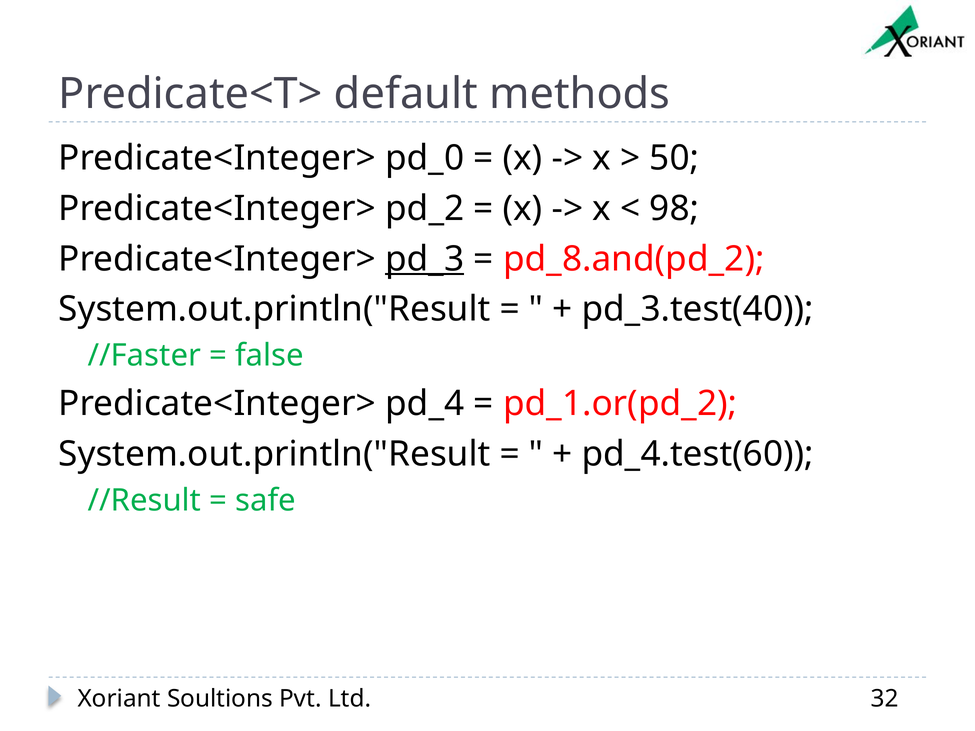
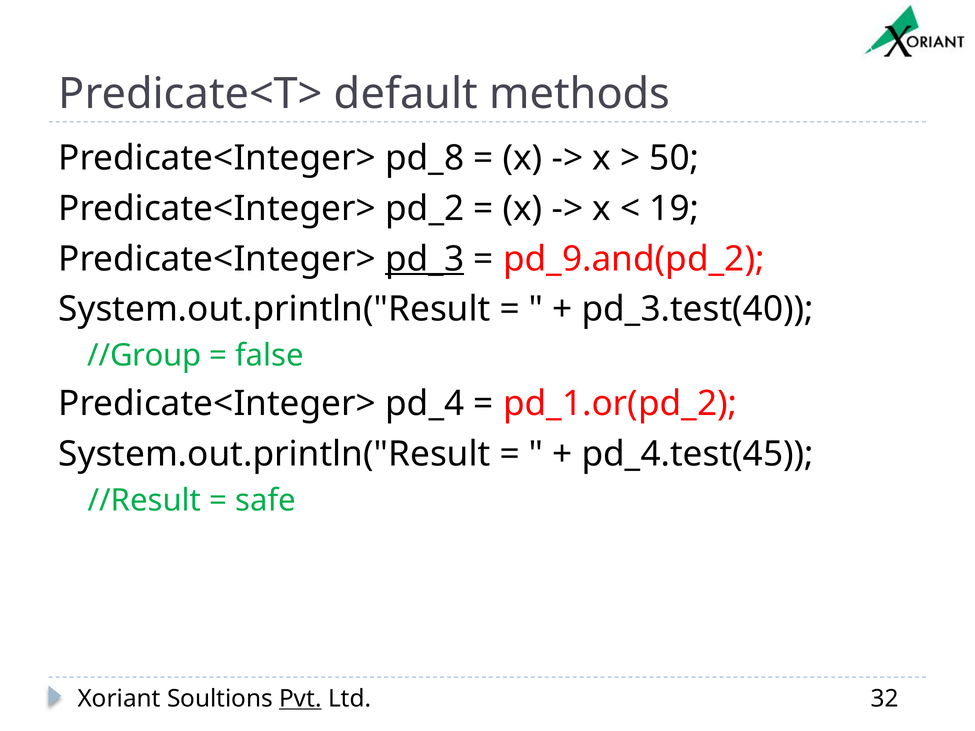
pd_0: pd_0 -> pd_8
98: 98 -> 19
pd_8.and(pd_2: pd_8.and(pd_2 -> pd_9.and(pd_2
//Faster: //Faster -> //Group
pd_4.test(60: pd_4.test(60 -> pd_4.test(45
Pvt underline: none -> present
